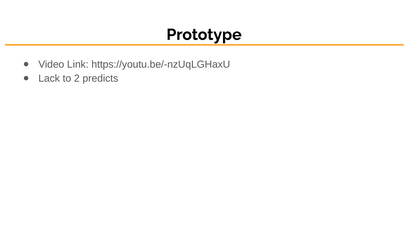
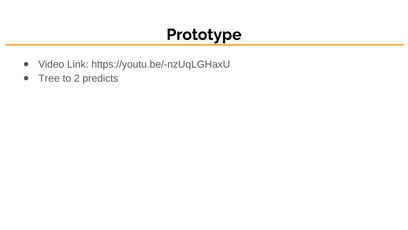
Lack: Lack -> Tree
